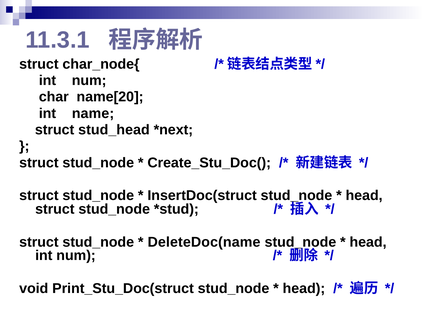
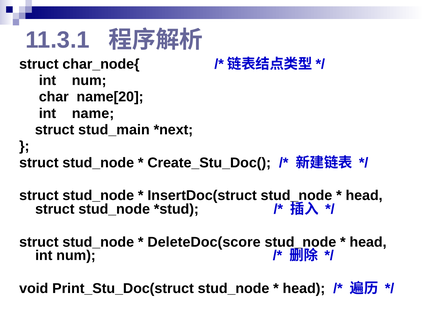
stud_head: stud_head -> stud_main
DeleteDoc(name: DeleteDoc(name -> DeleteDoc(score
